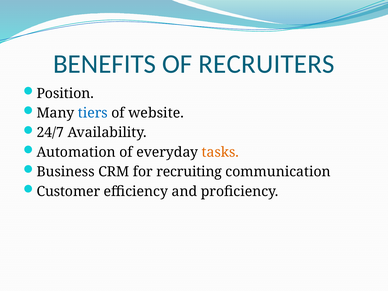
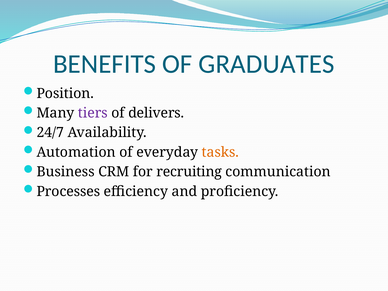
RECRUITERS: RECRUITERS -> GRADUATES
tiers colour: blue -> purple
website: website -> delivers
Customer: Customer -> Processes
